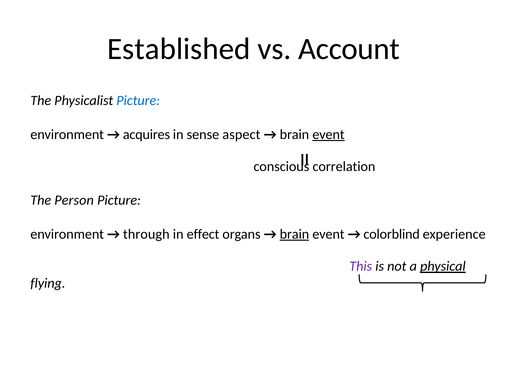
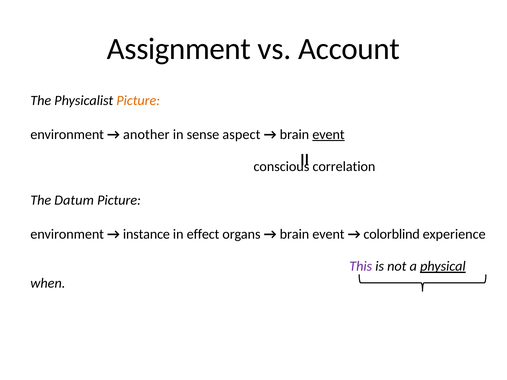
Established: Established -> Assignment
Picture at (138, 101) colour: blue -> orange
acquires: acquires -> another
Person: Person -> Datum
through: through -> instance
brain at (294, 234) underline: present -> none
flying: flying -> when
